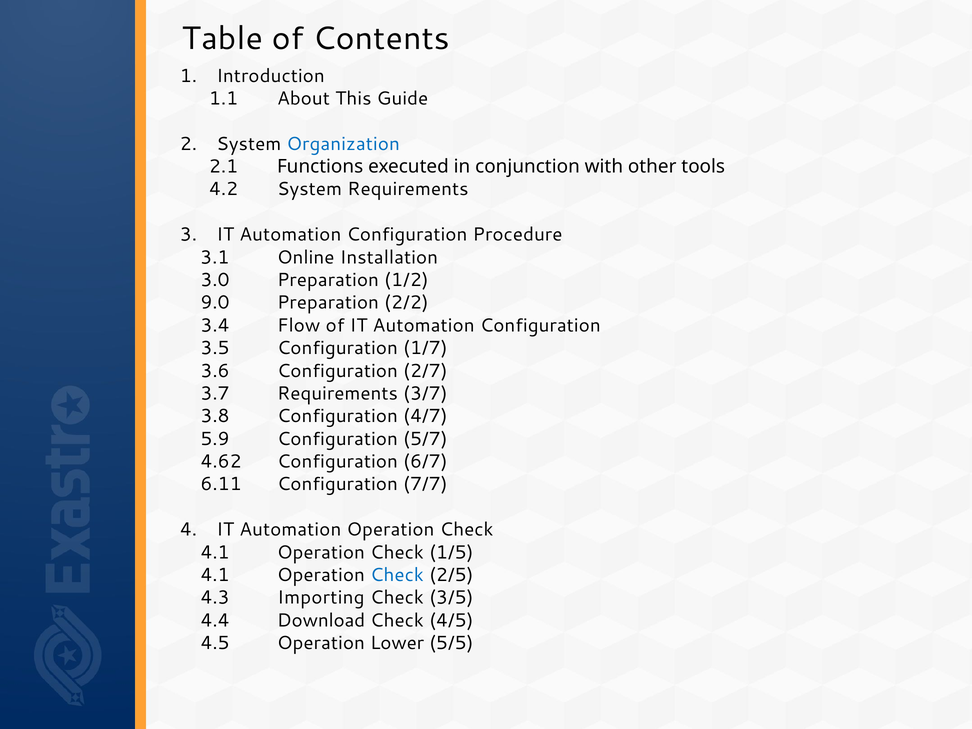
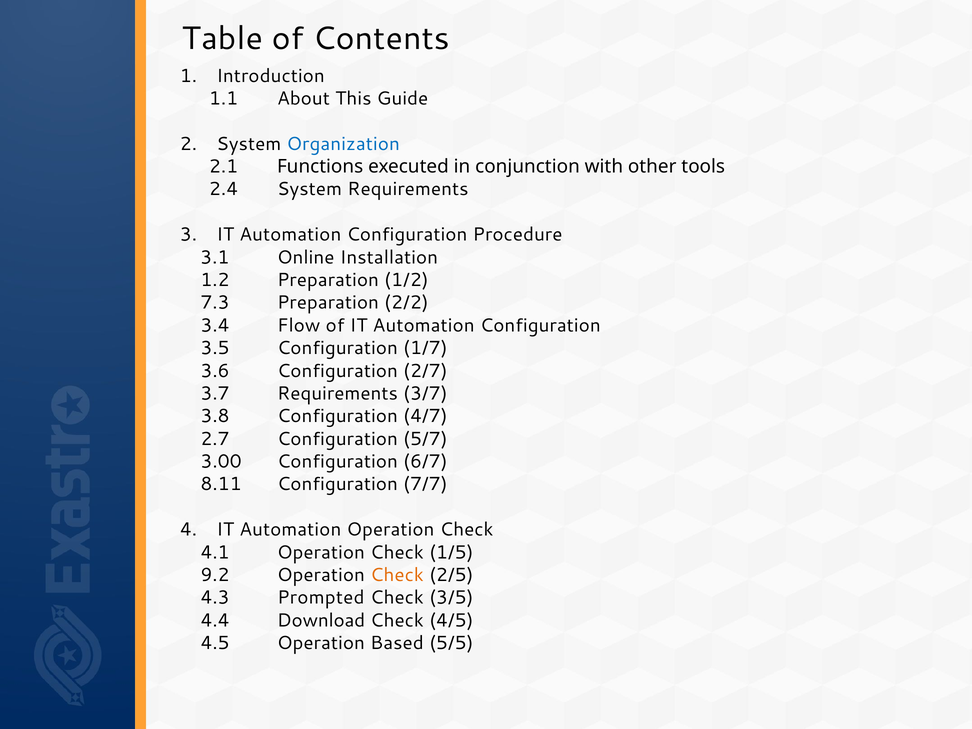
4.2: 4.2 -> 2.4
3.0: 3.0 -> 1.2
9.0: 9.0 -> 7.3
5.9: 5.9 -> 2.7
4.62: 4.62 -> 3.00
6.11: 6.11 -> 8.11
4.1 at (215, 575): 4.1 -> 9.2
Check at (397, 575) colour: blue -> orange
Importing: Importing -> Prompted
Lower: Lower -> Based
